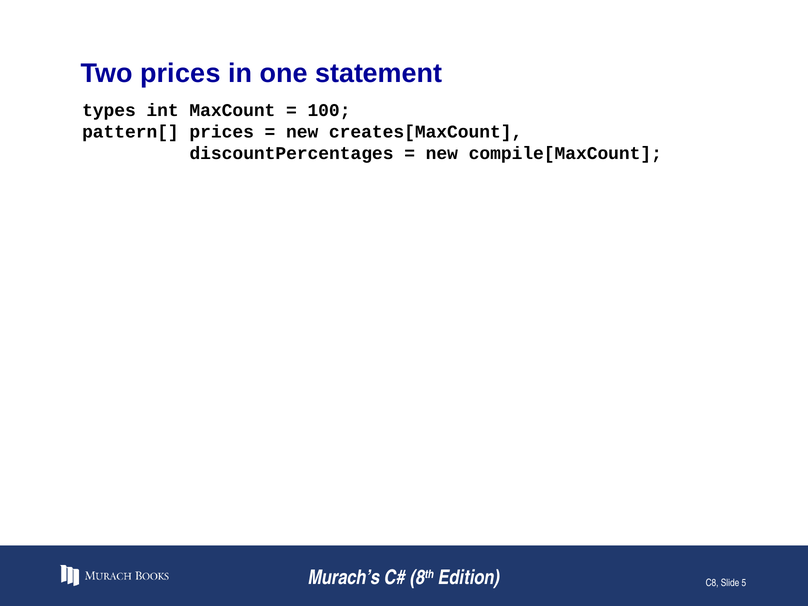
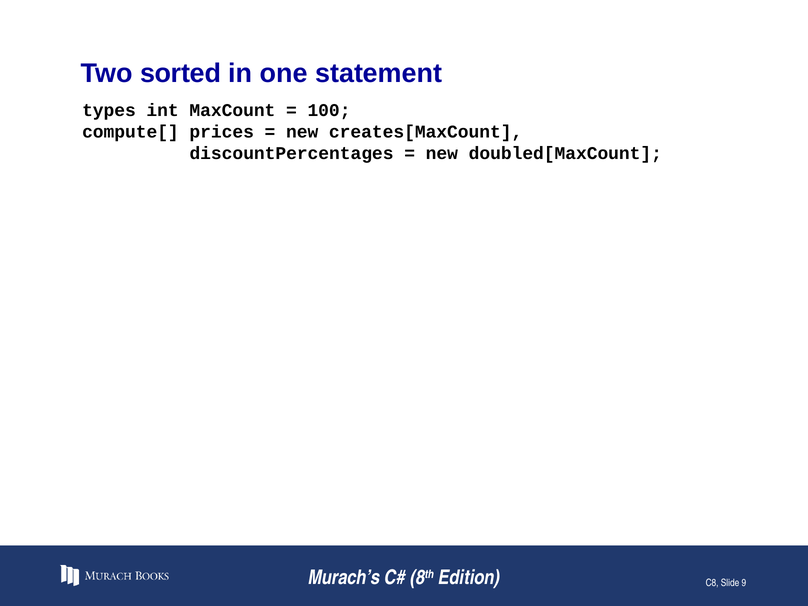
Two prices: prices -> sorted
pattern[: pattern[ -> compute[
compile[MaxCount: compile[MaxCount -> doubled[MaxCount
5: 5 -> 9
